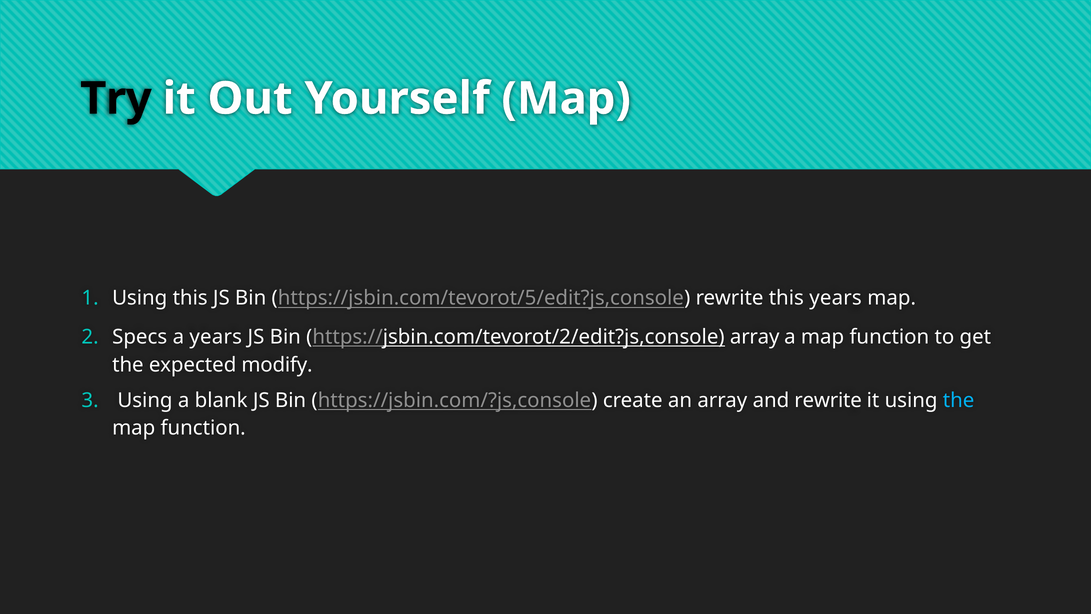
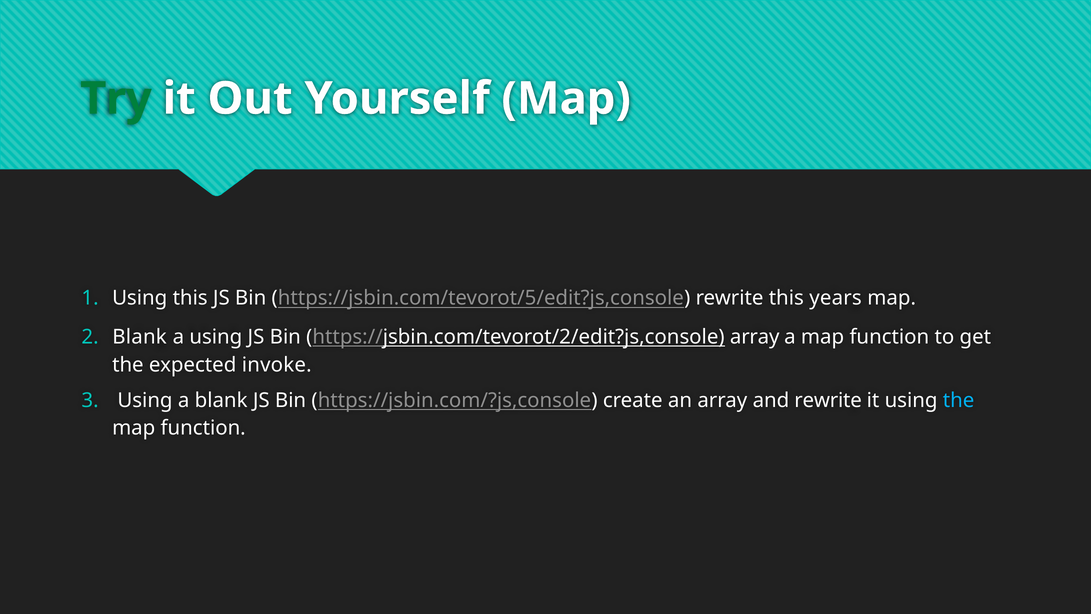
Try colour: black -> green
Specs at (140, 337): Specs -> Blank
a years: years -> using
modify: modify -> invoke
